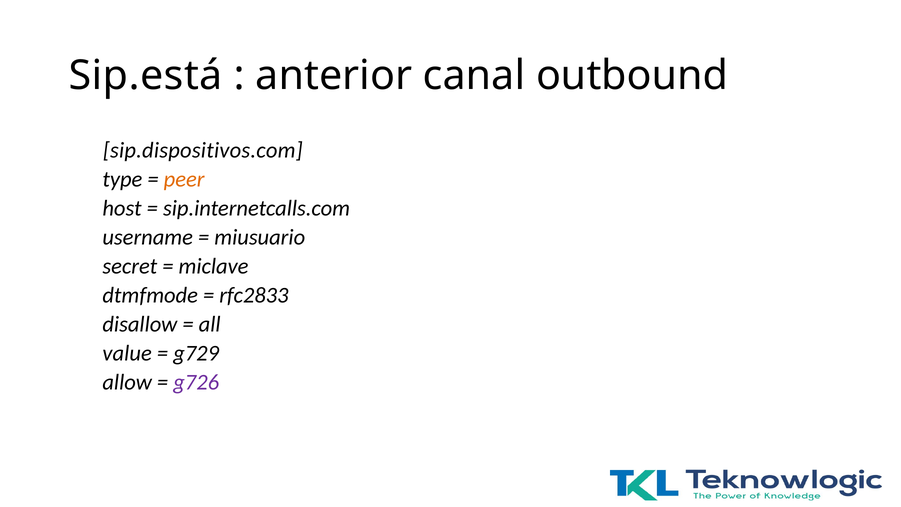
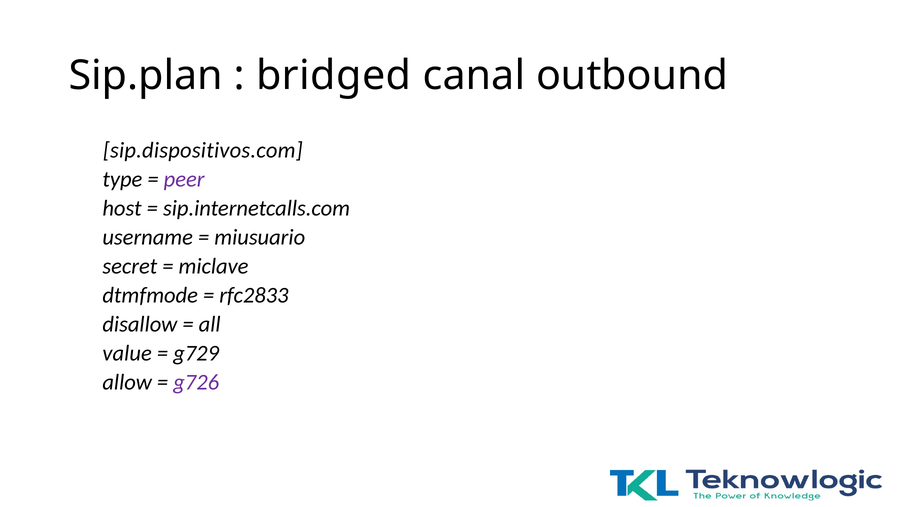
Sip.está: Sip.está -> Sip.plan
anterior: anterior -> bridged
peer colour: orange -> purple
